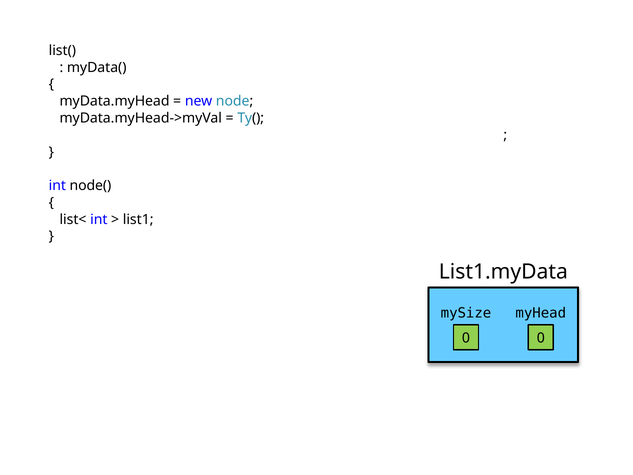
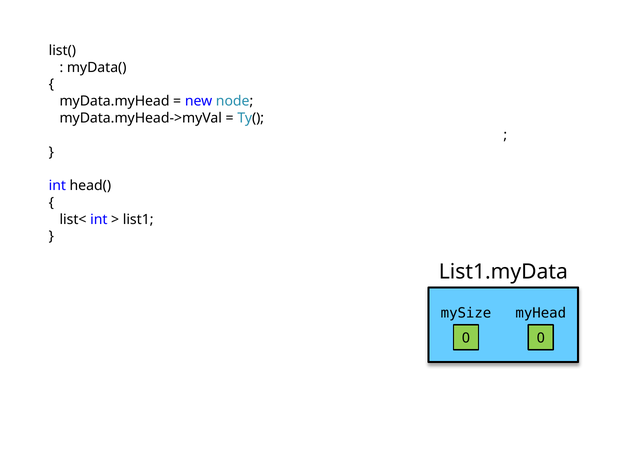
node(: node( -> head(
